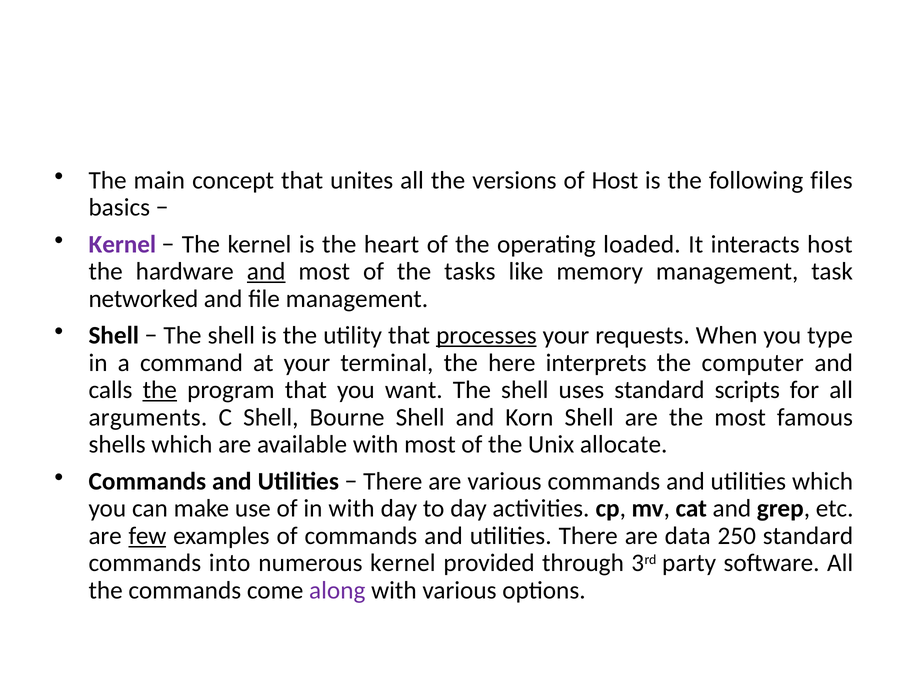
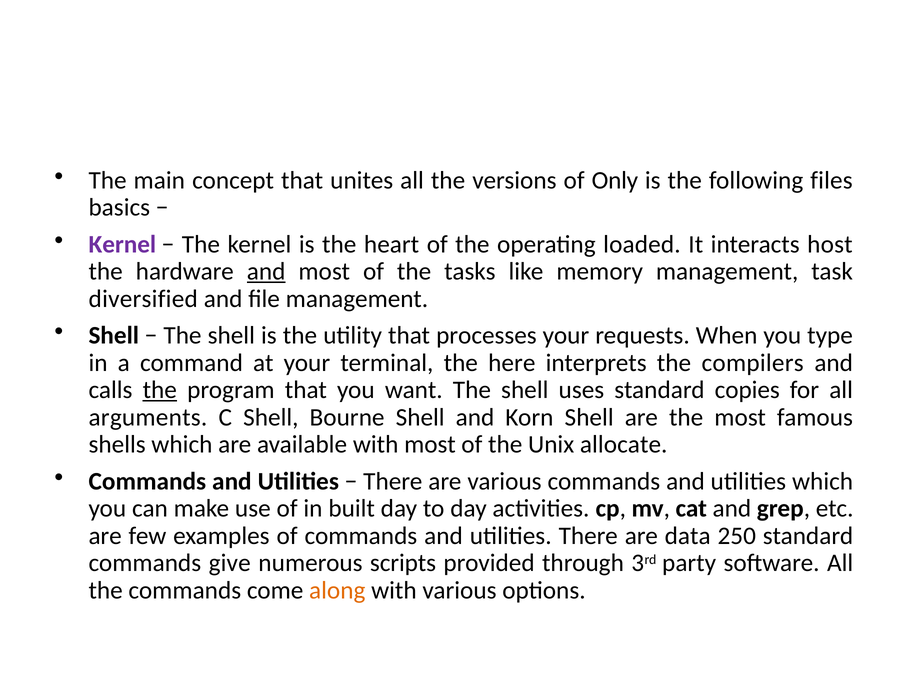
of Host: Host -> Only
networked: networked -> diversified
processes underline: present -> none
computer: computer -> compilers
scripts: scripts -> copies
in with: with -> built
few underline: present -> none
into: into -> give
numerous kernel: kernel -> scripts
along colour: purple -> orange
